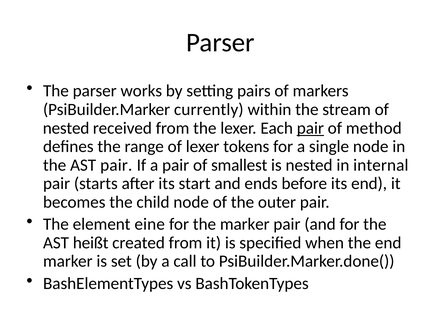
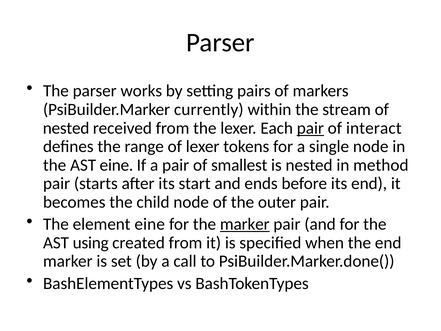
method: method -> interact
AST pair: pair -> eine
internal: internal -> method
marker at (245, 224) underline: none -> present
heißt: heißt -> using
